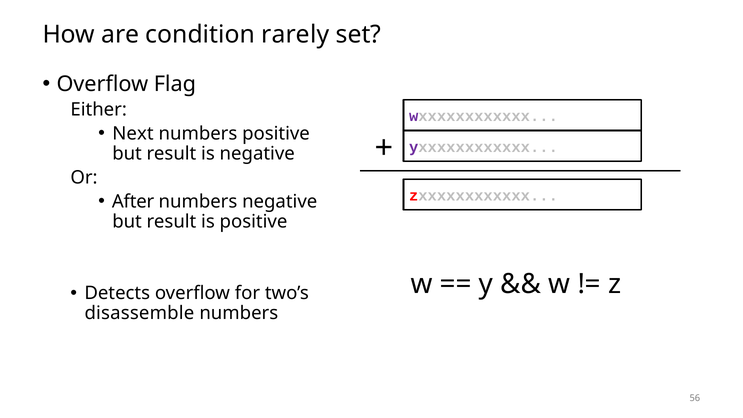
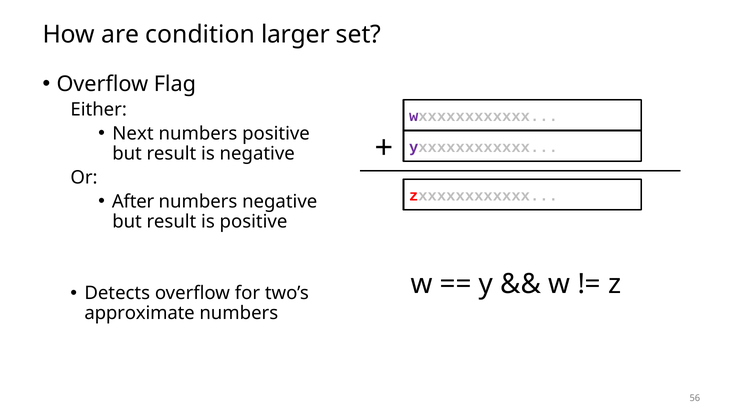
rarely: rarely -> larger
disassemble: disassemble -> approximate
